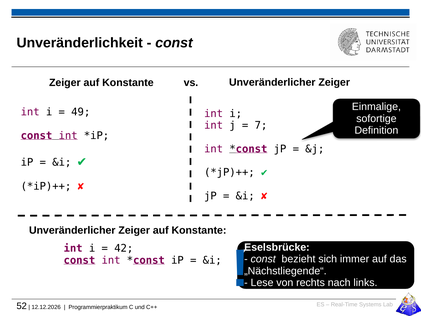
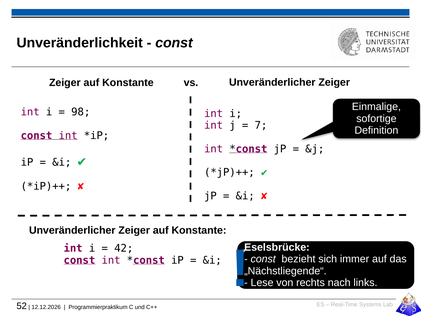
49: 49 -> 98
